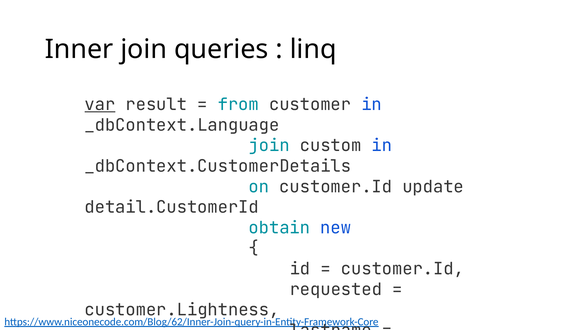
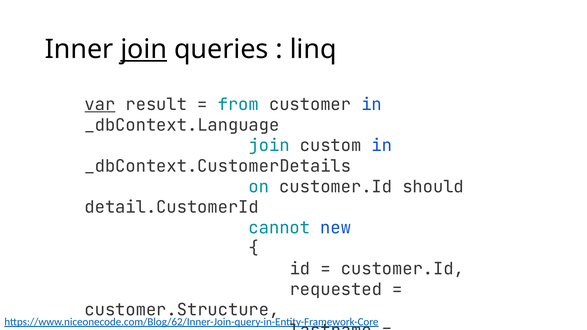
join at (144, 49) underline: none -> present
update: update -> should
obtain: obtain -> cannot
customer.Lightness: customer.Lightness -> customer.Structure
